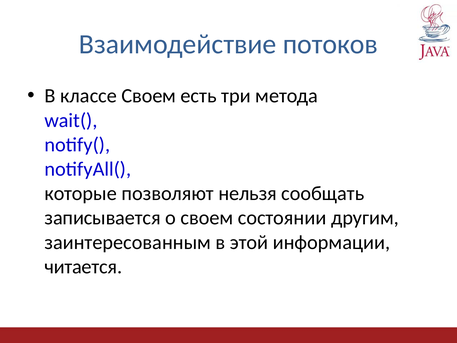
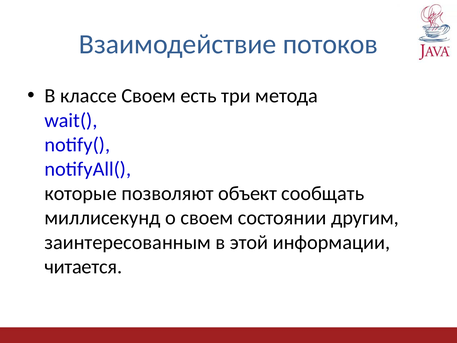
нельзя: нельзя -> объект
записывается: записывается -> миллисекунд
